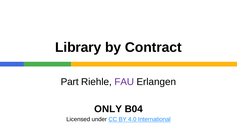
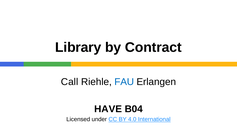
Part: Part -> Call
FAU colour: purple -> blue
ONLY: ONLY -> HAVE
